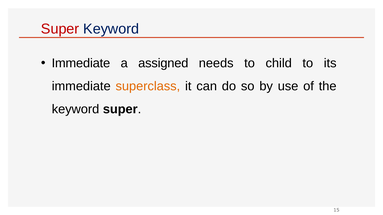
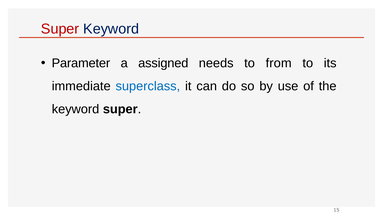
Immediate at (81, 63): Immediate -> Parameter
child: child -> from
superclass colour: orange -> blue
